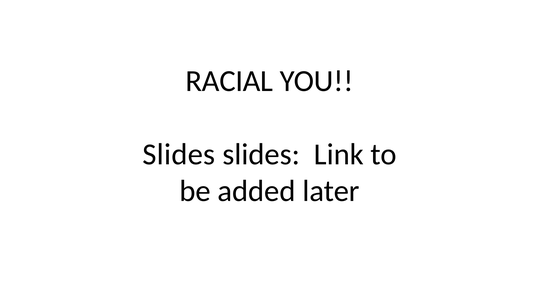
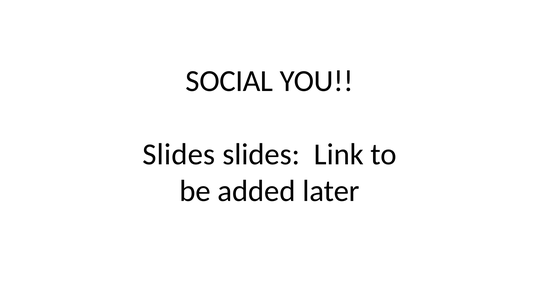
RACIAL: RACIAL -> SOCIAL
